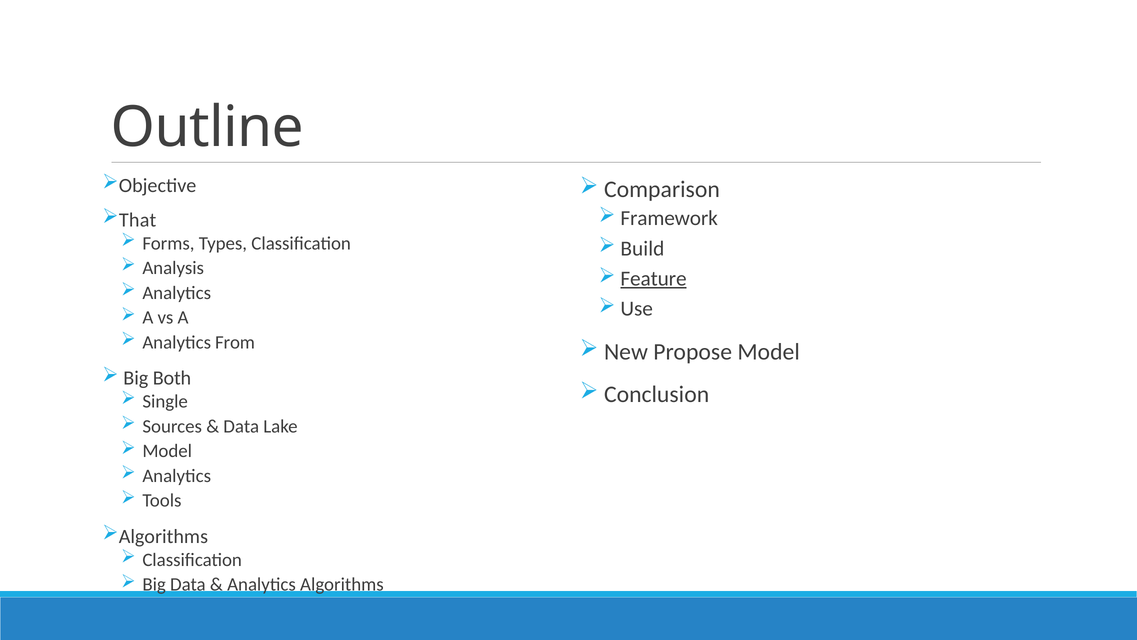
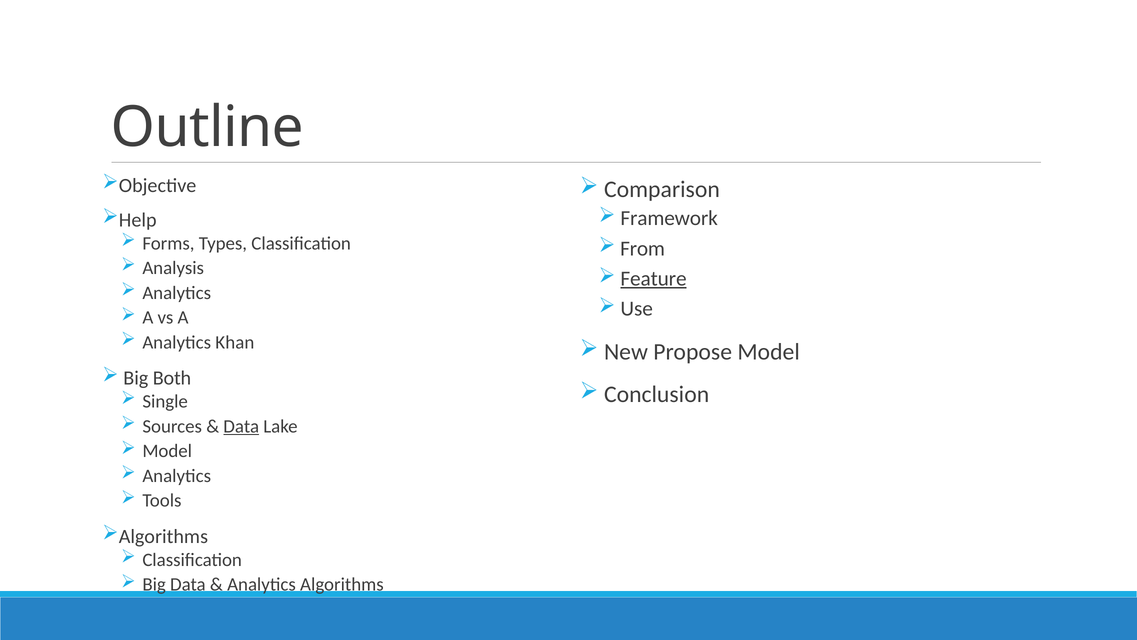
That: That -> Help
Build: Build -> From
From: From -> Khan
Data at (241, 426) underline: none -> present
